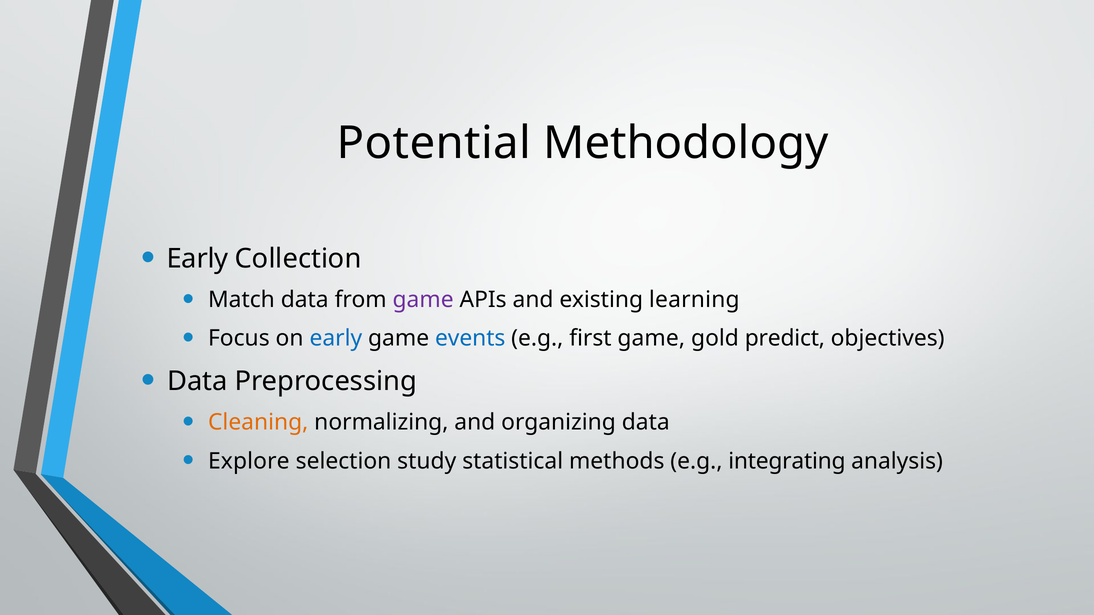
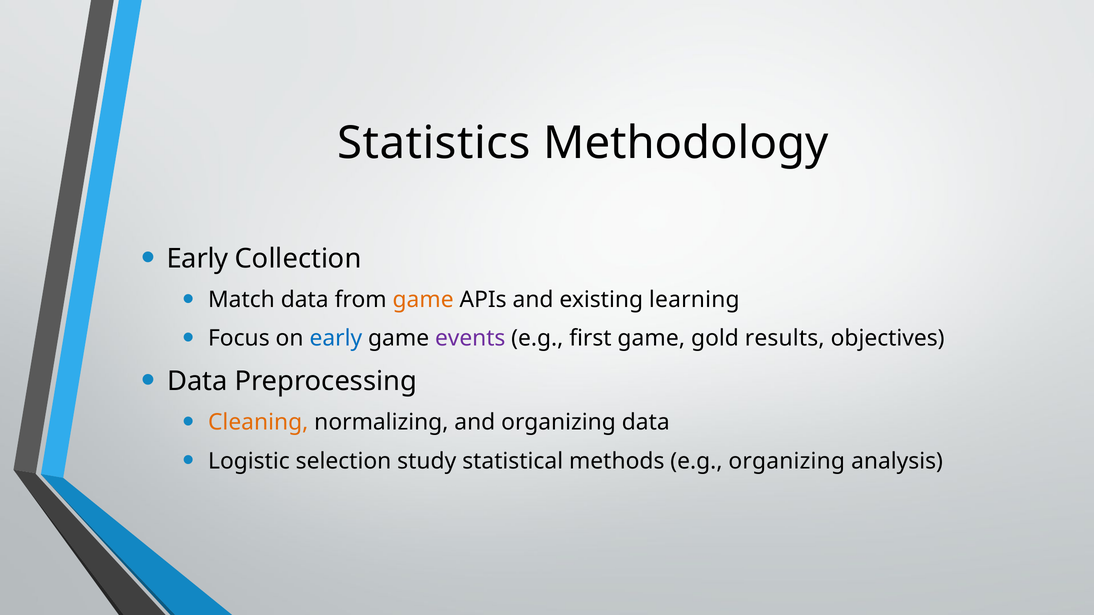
Potential: Potential -> Statistics
game at (423, 300) colour: purple -> orange
events colour: blue -> purple
predict: predict -> results
Explore: Explore -> Logistic
e.g integrating: integrating -> organizing
